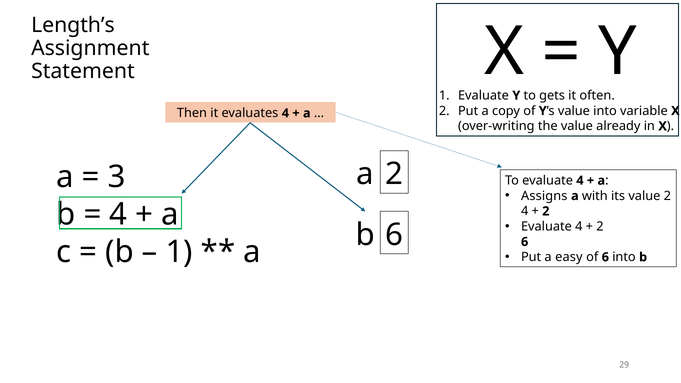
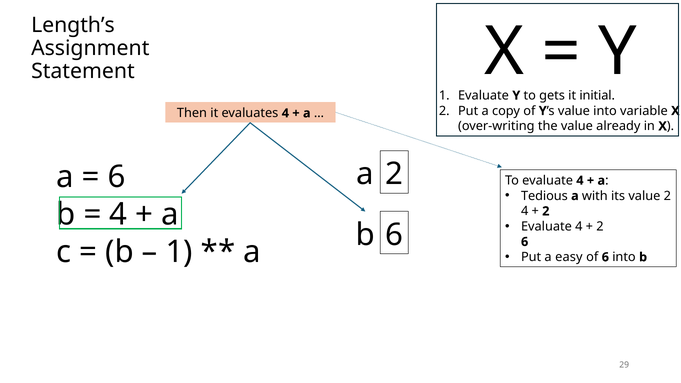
often: often -> initial
3 at (117, 177): 3 -> 6
Assigns: Assigns -> Tedious
